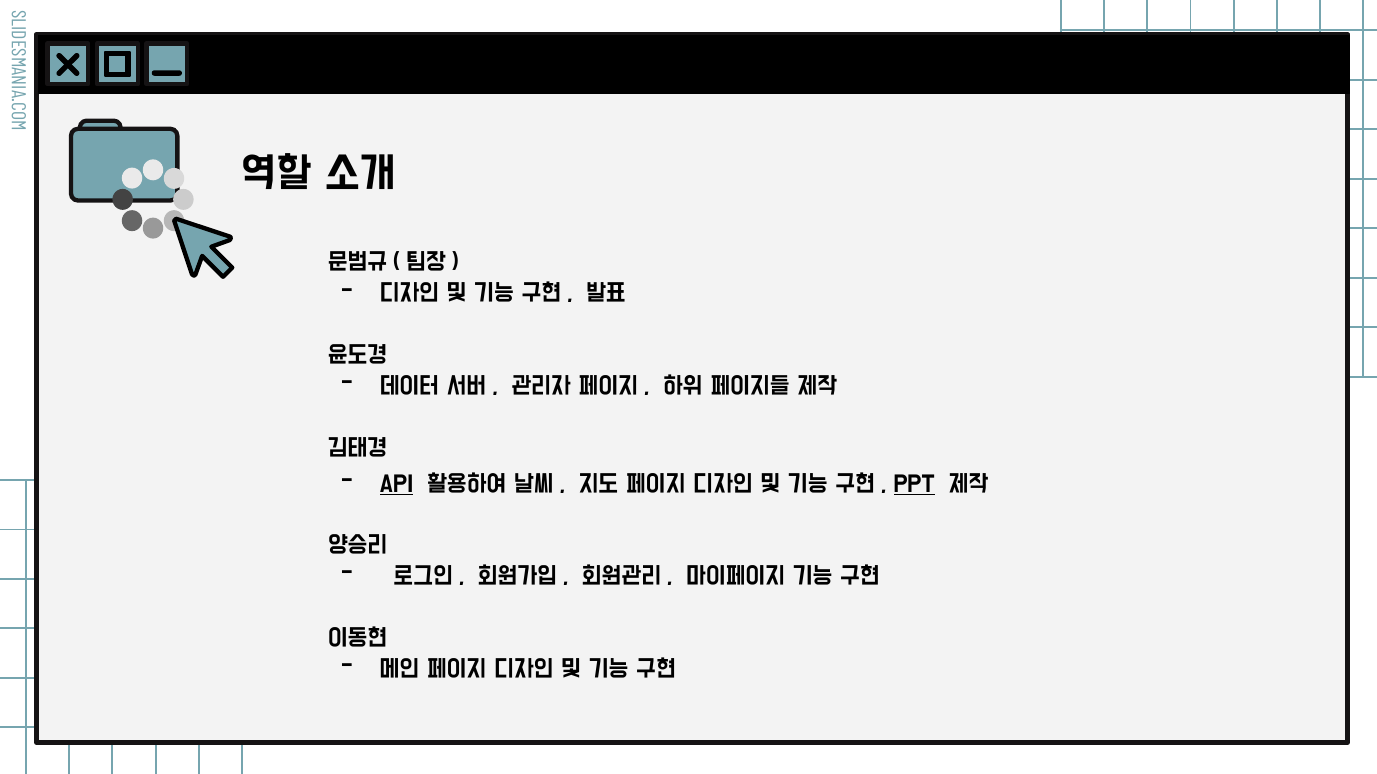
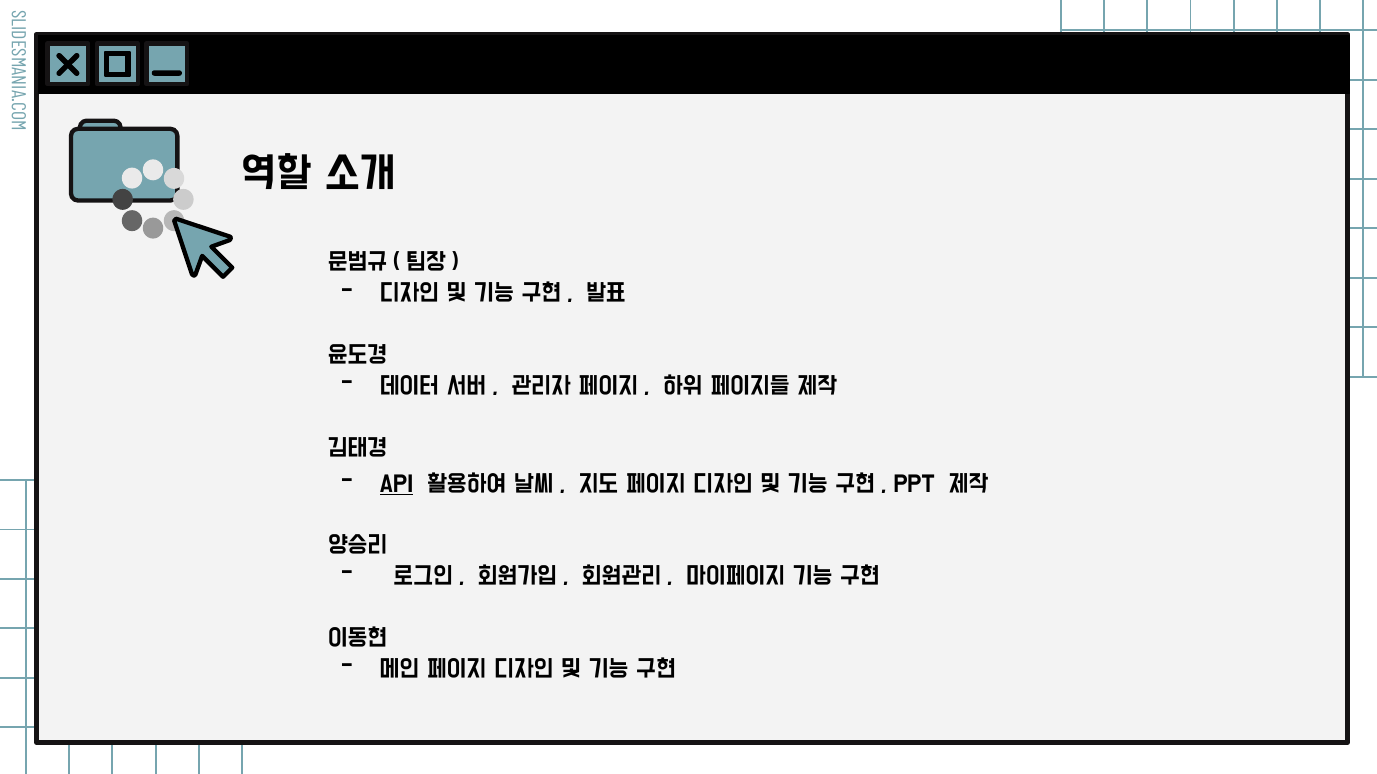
PPT underline: present -> none
